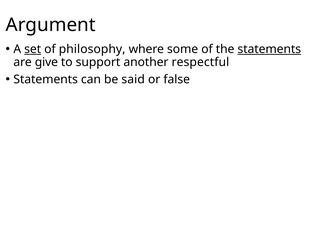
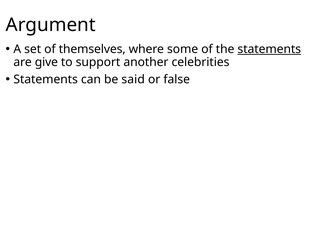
set underline: present -> none
philosophy: philosophy -> themselves
respectful: respectful -> celebrities
